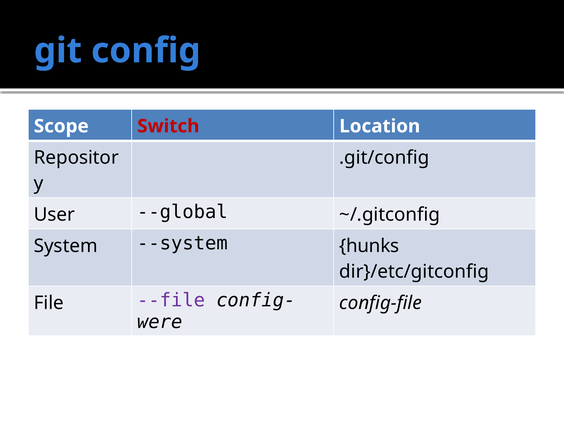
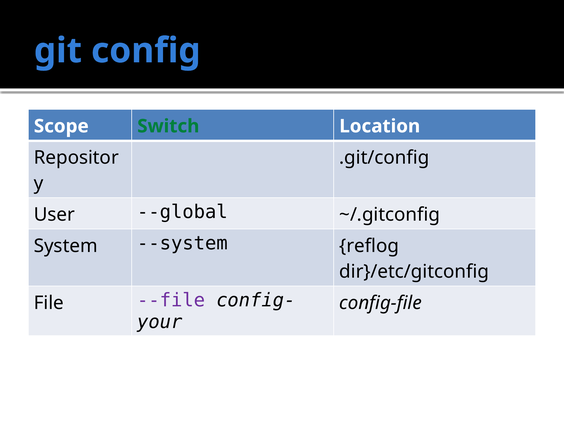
Switch colour: red -> green
hunks: hunks -> reflog
were: were -> your
